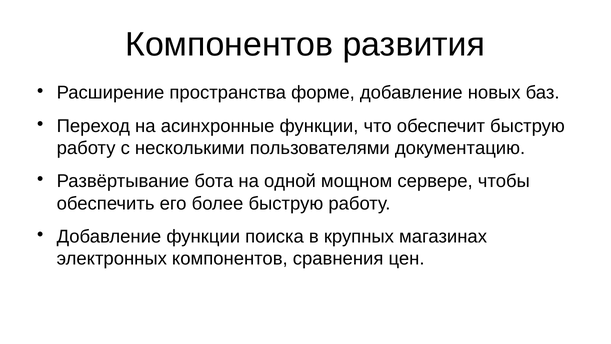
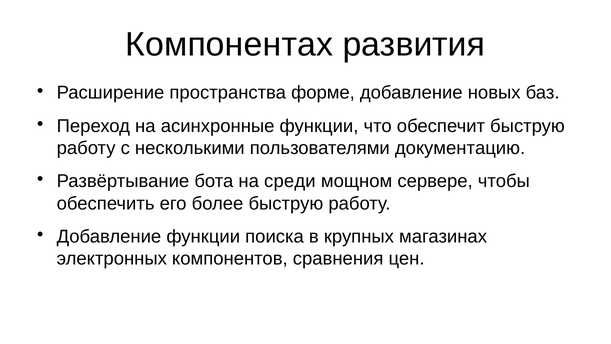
Компонентов at (229, 45): Компонентов -> Компонентах
одной: одной -> среди
